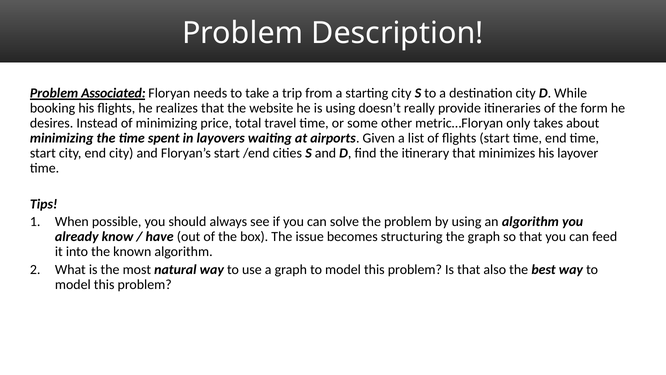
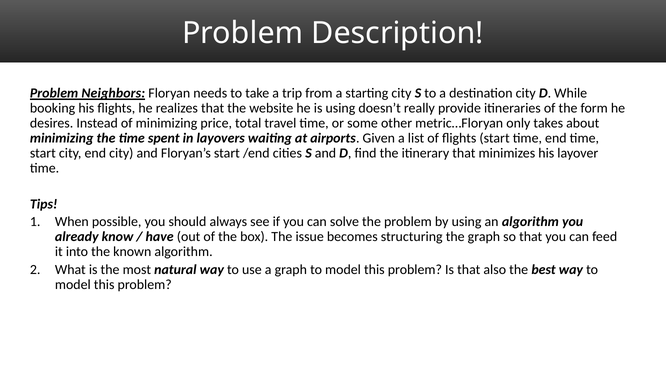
Associated: Associated -> Neighbors
